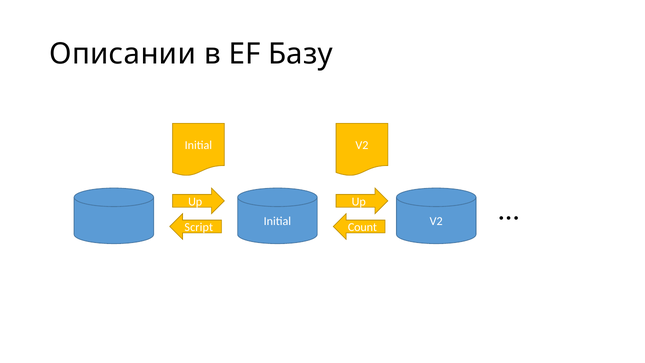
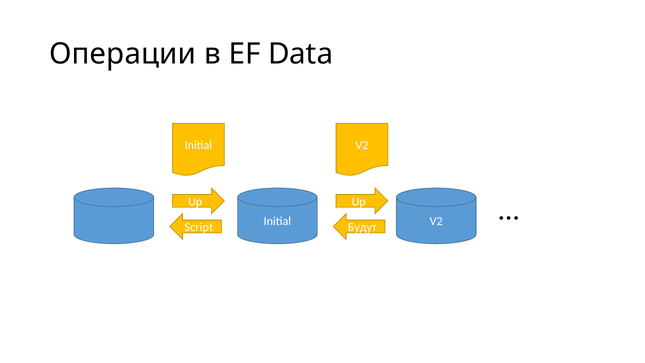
Описании: Описании -> Операции
Базу: Базу -> Data
Count: Count -> Будут
